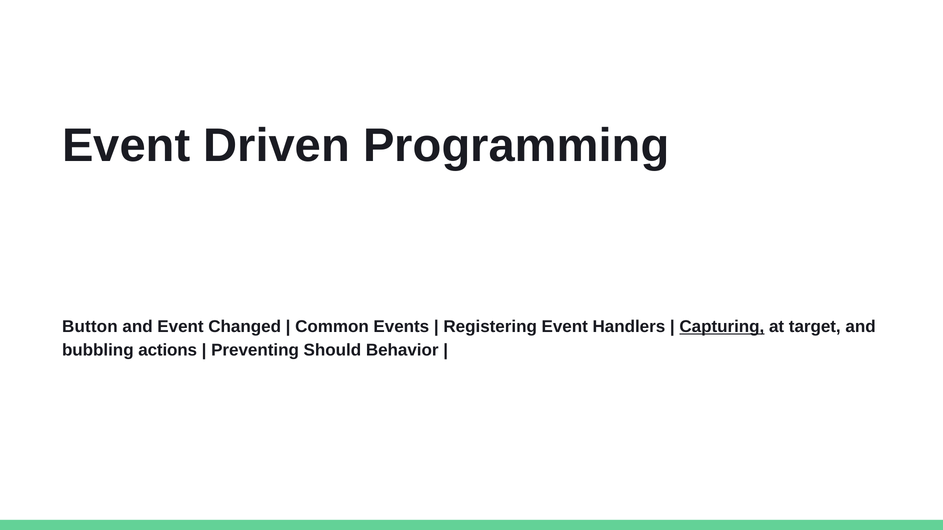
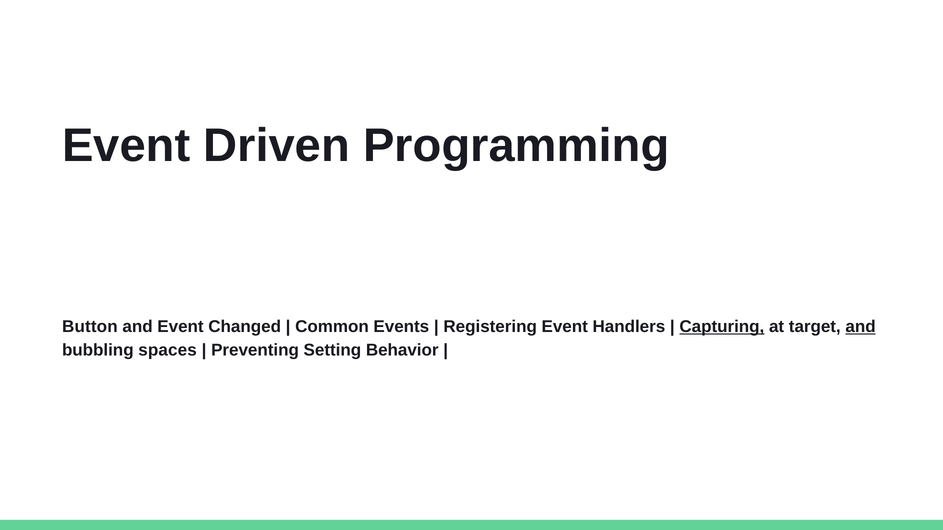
and at (861, 327) underline: none -> present
actions: actions -> spaces
Should: Should -> Setting
